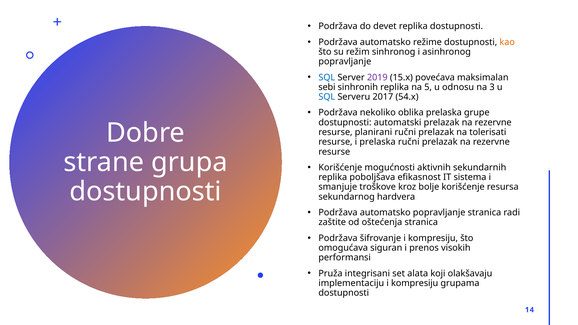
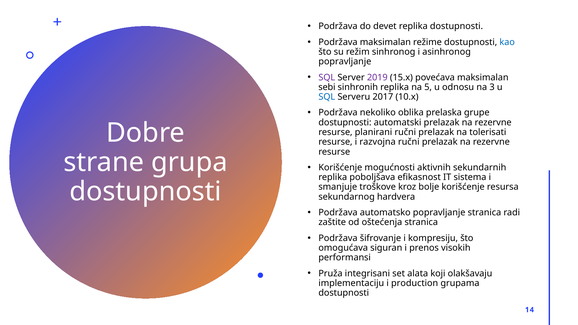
automatsko at (385, 42): automatsko -> maksimalan
kao colour: orange -> blue
SQL at (327, 77) colour: blue -> purple
54.x: 54.x -> 10.x
i prelaska: prelaska -> razvojna
implementaciju i kompresiju: kompresiju -> production
